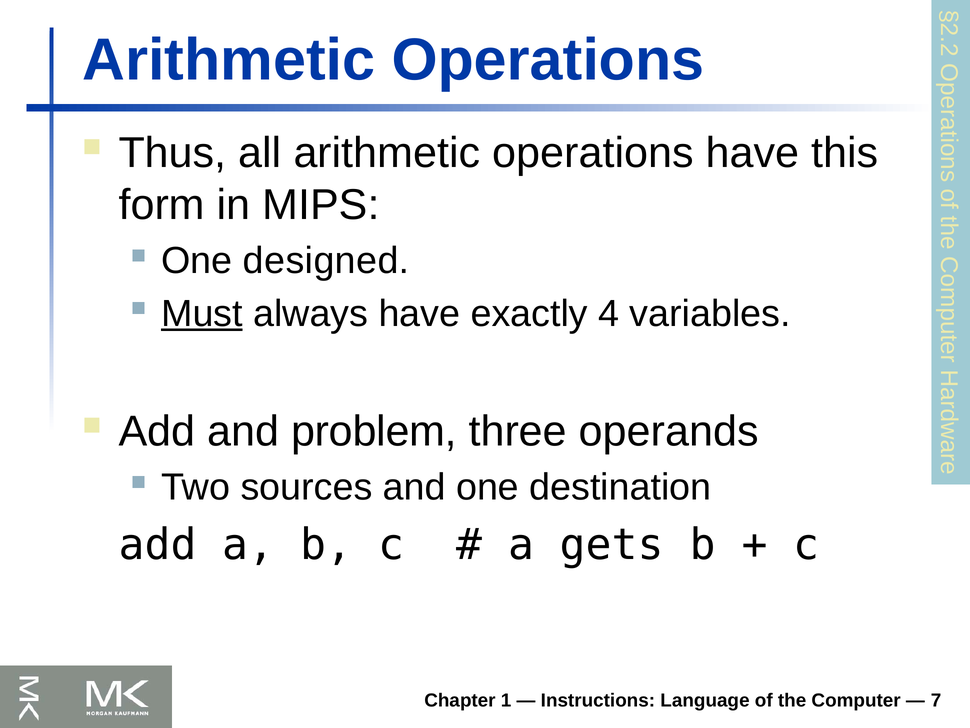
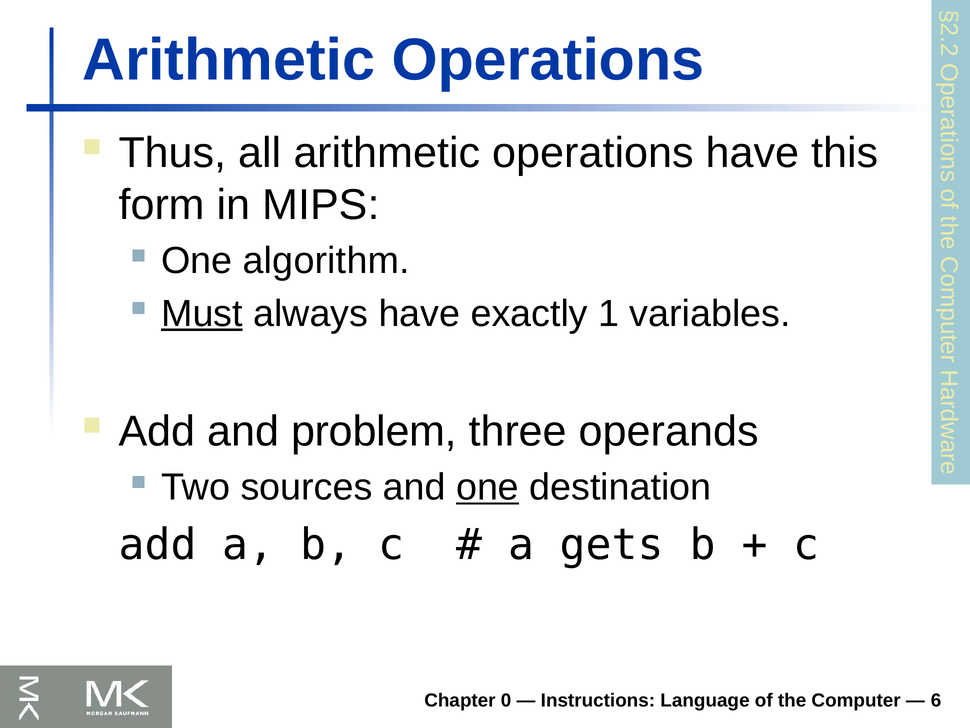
designed: designed -> algorithm
4: 4 -> 1
one at (487, 487) underline: none -> present
1: 1 -> 0
7: 7 -> 6
